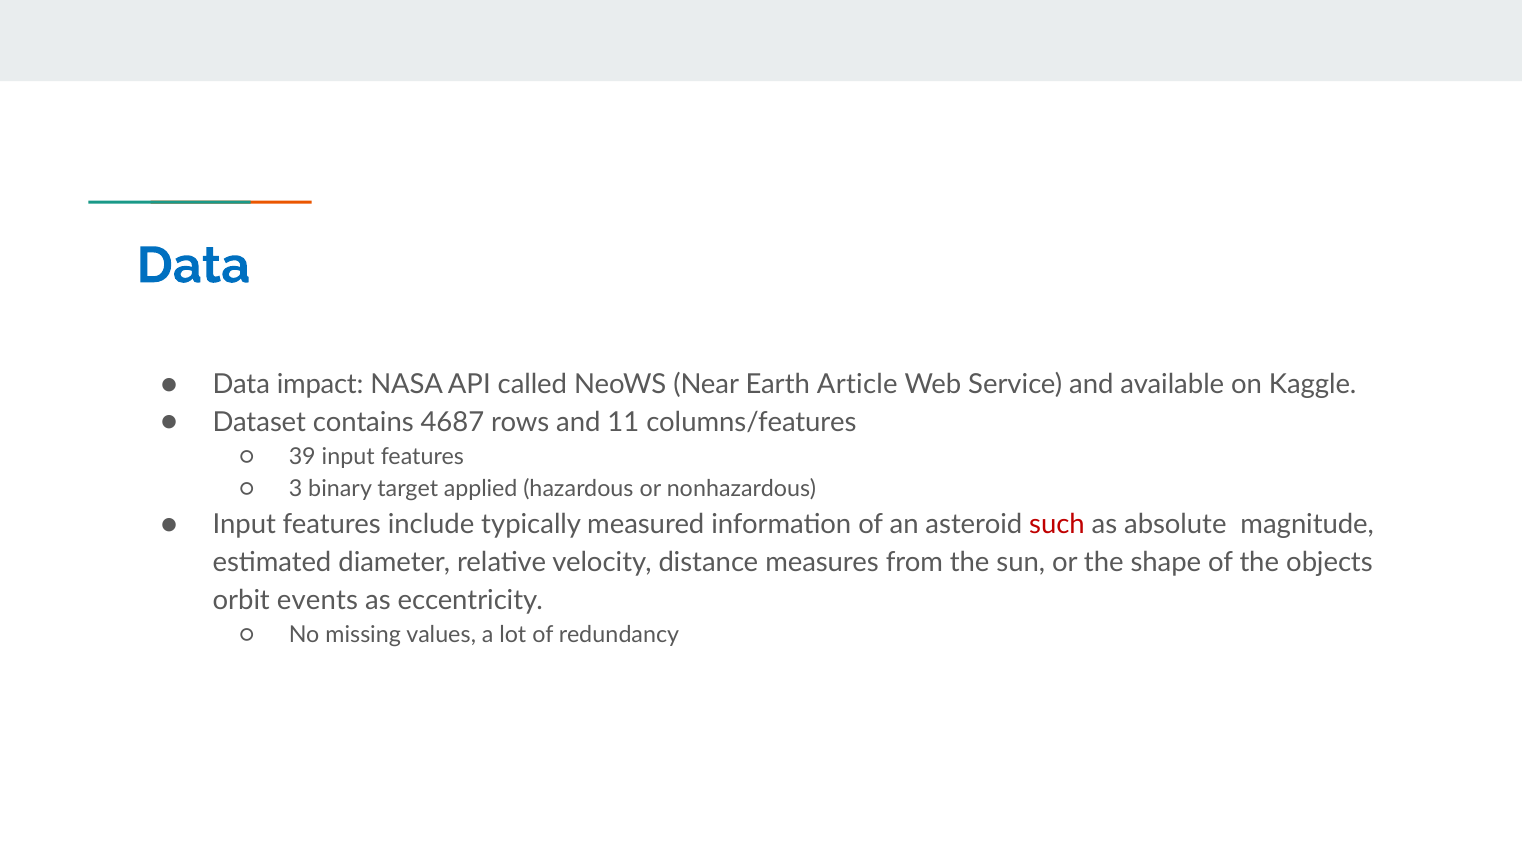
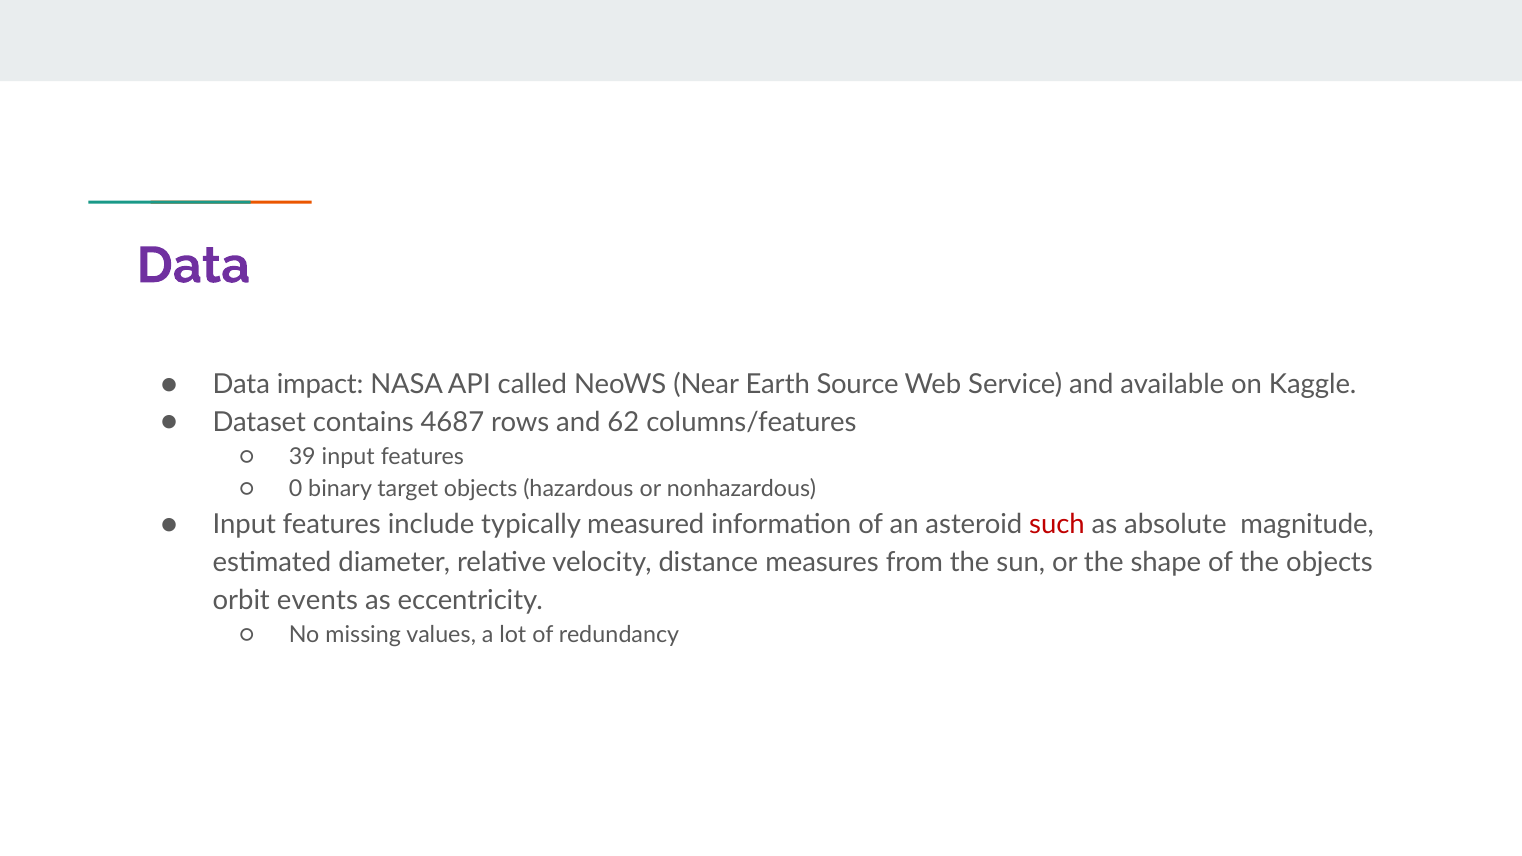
Data at (193, 266) colour: blue -> purple
Article: Article -> Source
11: 11 -> 62
3: 3 -> 0
target applied: applied -> objects
